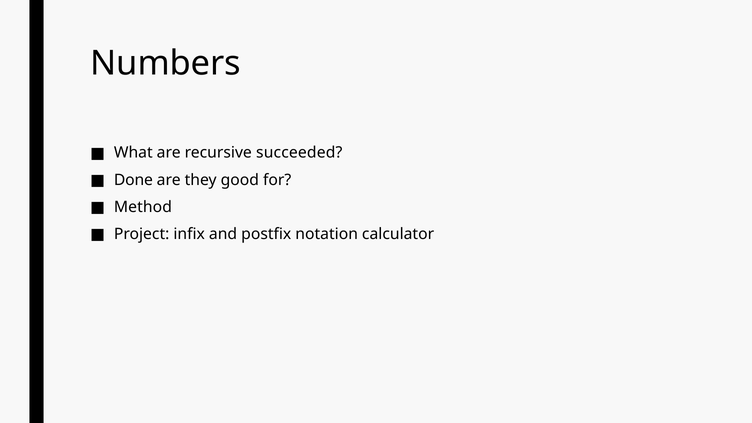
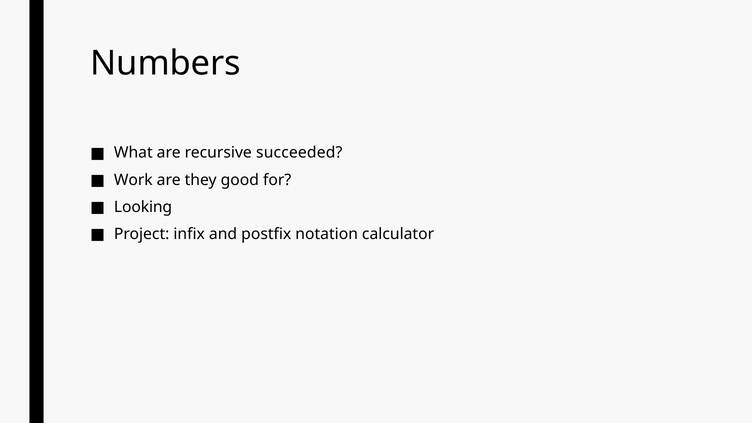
Done: Done -> Work
Method: Method -> Looking
